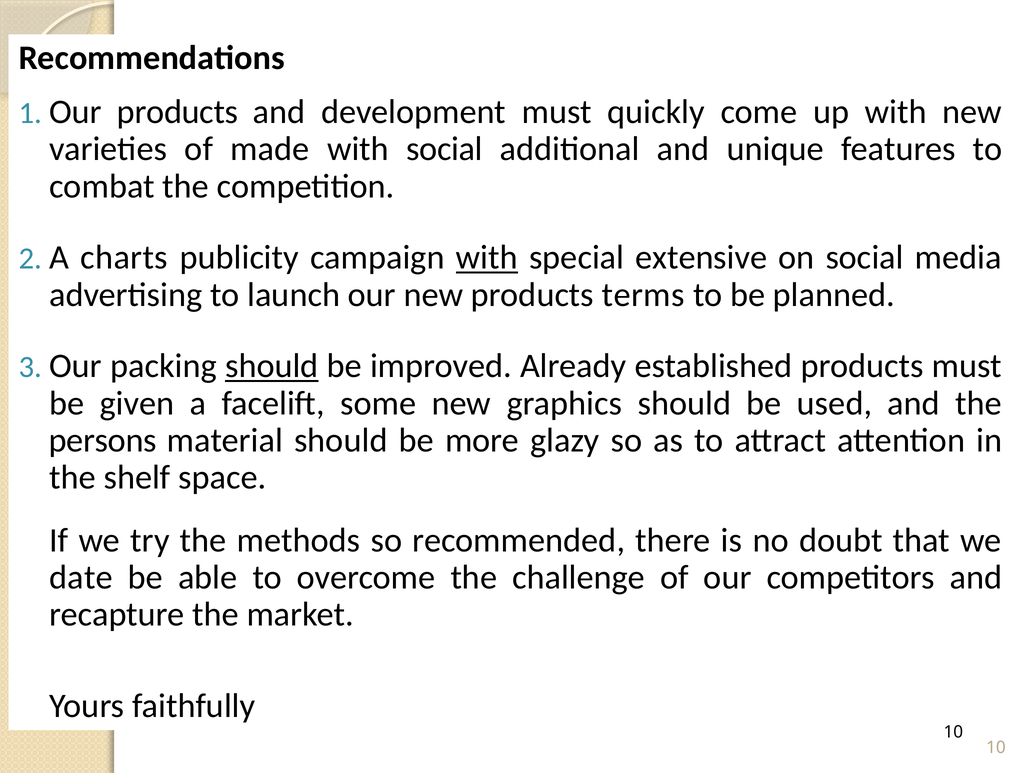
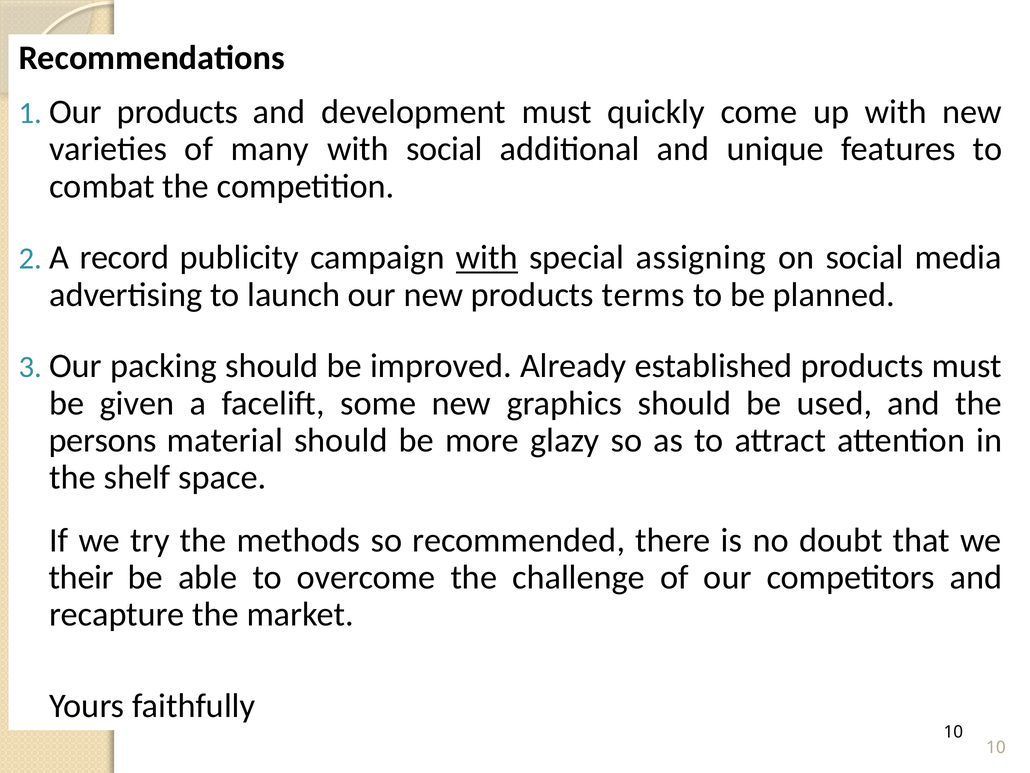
made: made -> many
charts: charts -> record
extensive: extensive -> assigning
should at (272, 366) underline: present -> none
date: date -> their
